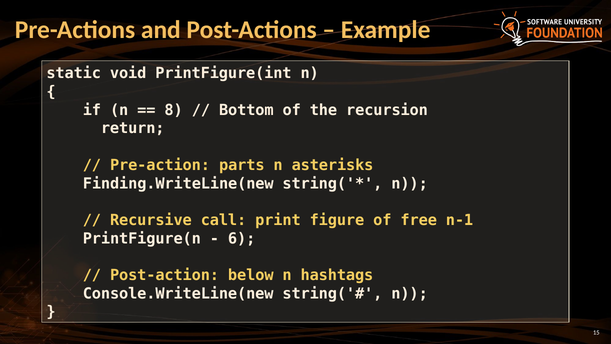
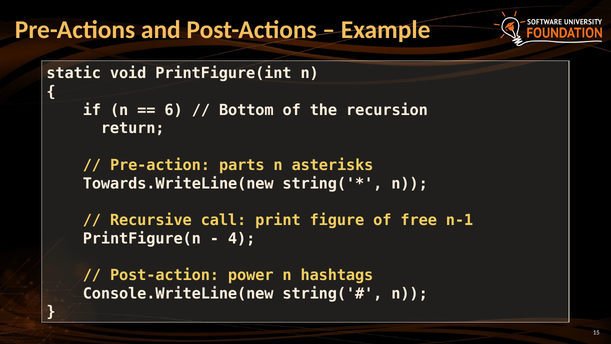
8: 8 -> 6
Finding.WriteLine(new: Finding.WriteLine(new -> Towards.WriteLine(new
6: 6 -> 4
below: below -> power
